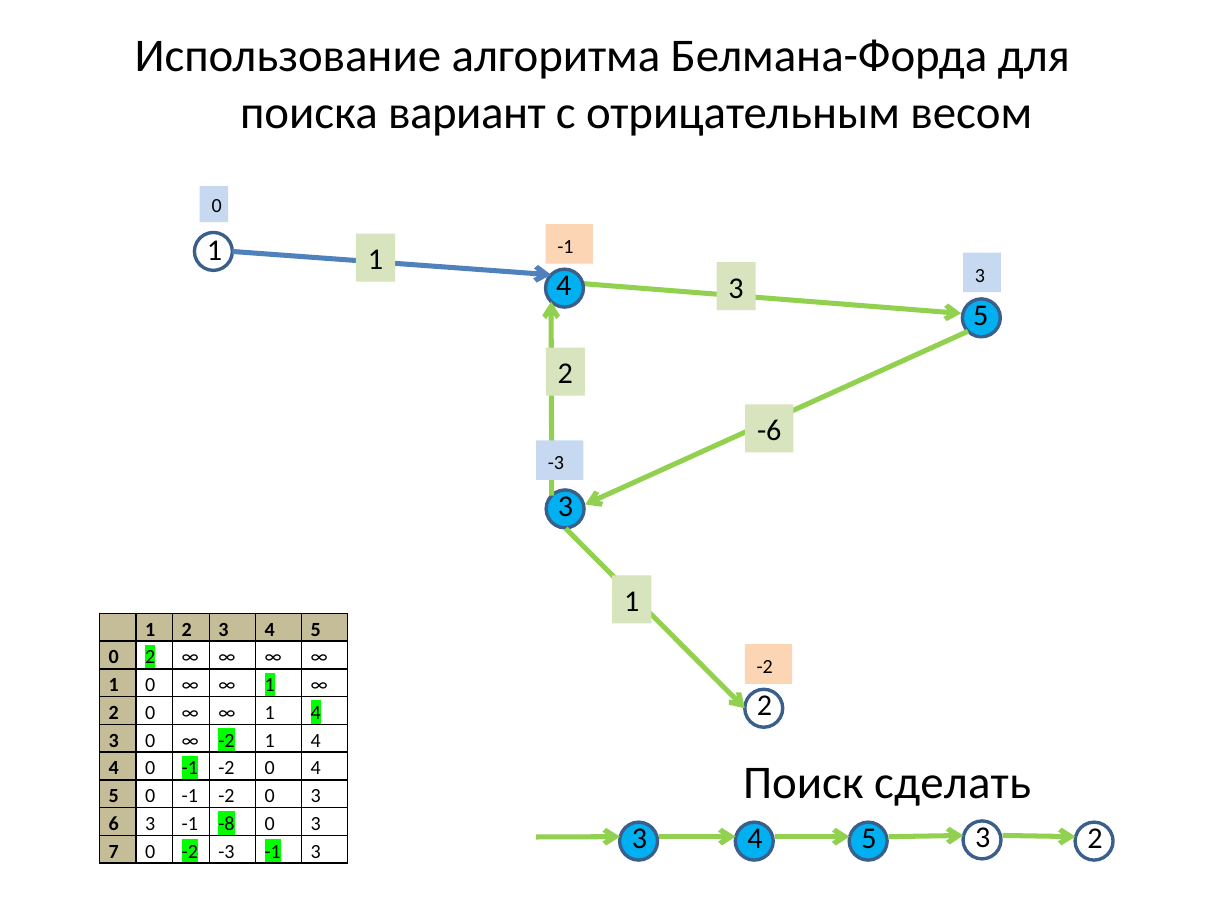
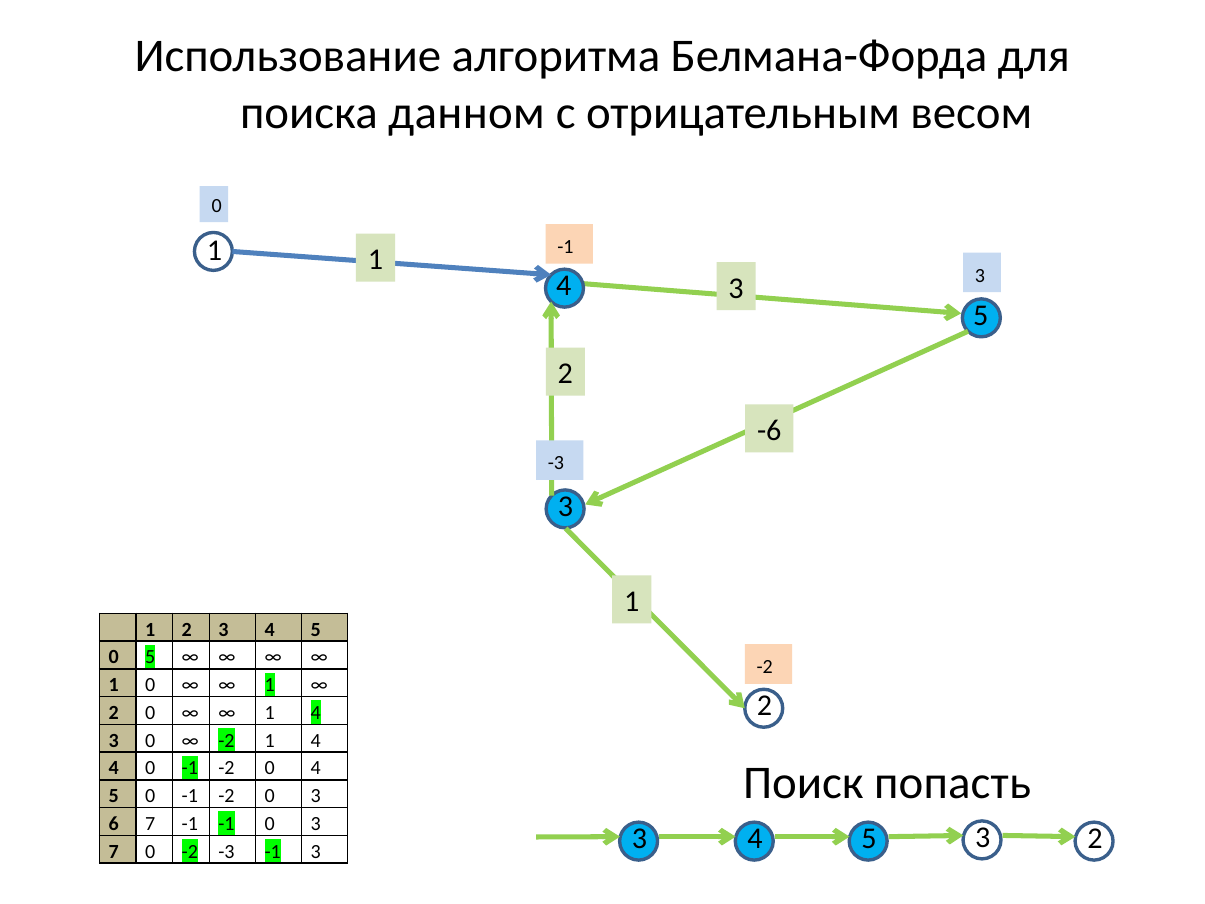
вариант: вариант -> данном
0 2: 2 -> 5
сделать: сделать -> попасть
6 3: 3 -> 7
-1 -8: -8 -> -1
